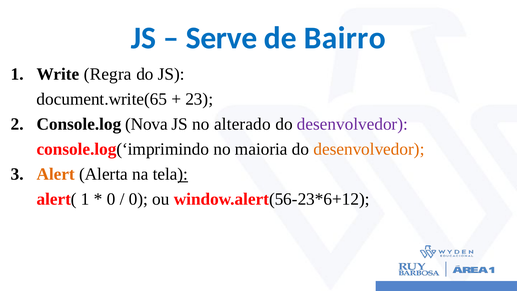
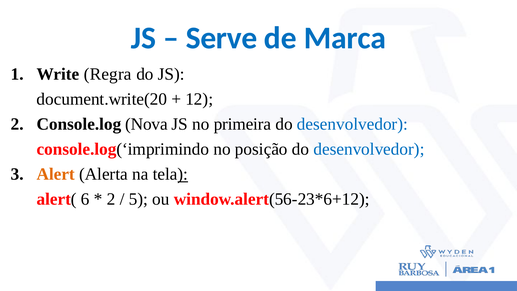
Bairro: Bairro -> Marca
document.write(65: document.write(65 -> document.write(20
23: 23 -> 12
alterado: alterado -> primeira
desenvolvedor at (352, 124) colour: purple -> blue
maioria: maioria -> posição
desenvolvedor at (369, 149) colour: orange -> blue
alert( 1: 1 -> 6
0 at (111, 199): 0 -> 2
0 at (138, 199): 0 -> 5
